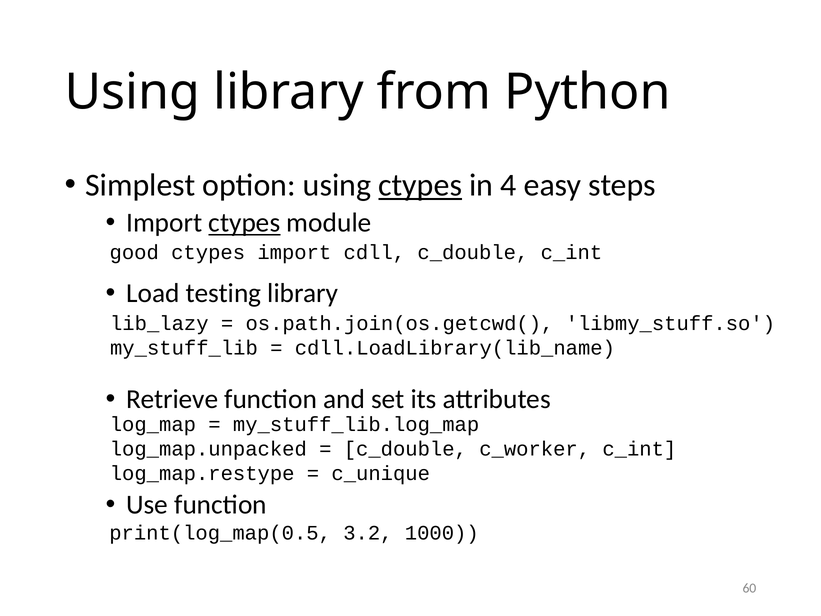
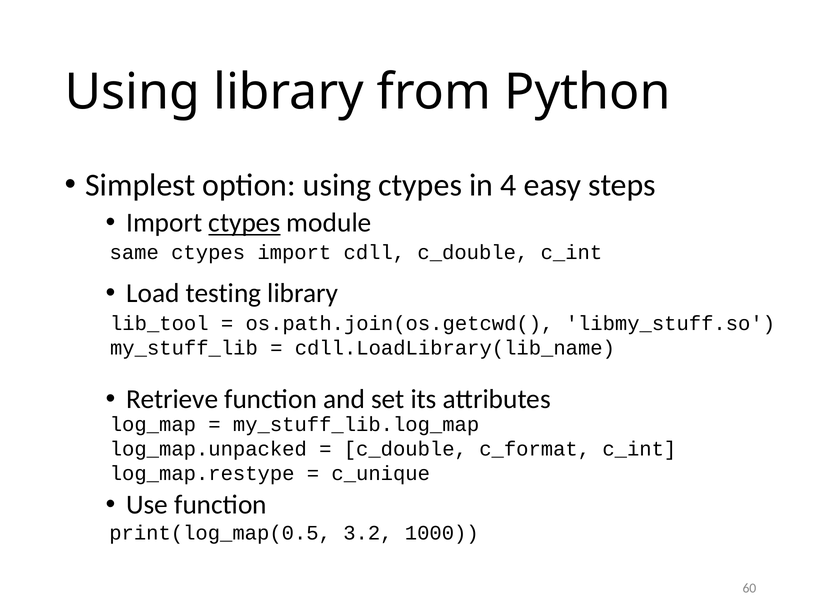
ctypes at (420, 185) underline: present -> none
good: good -> same
lib_lazy: lib_lazy -> lib_tool
c_worker: c_worker -> c_format
